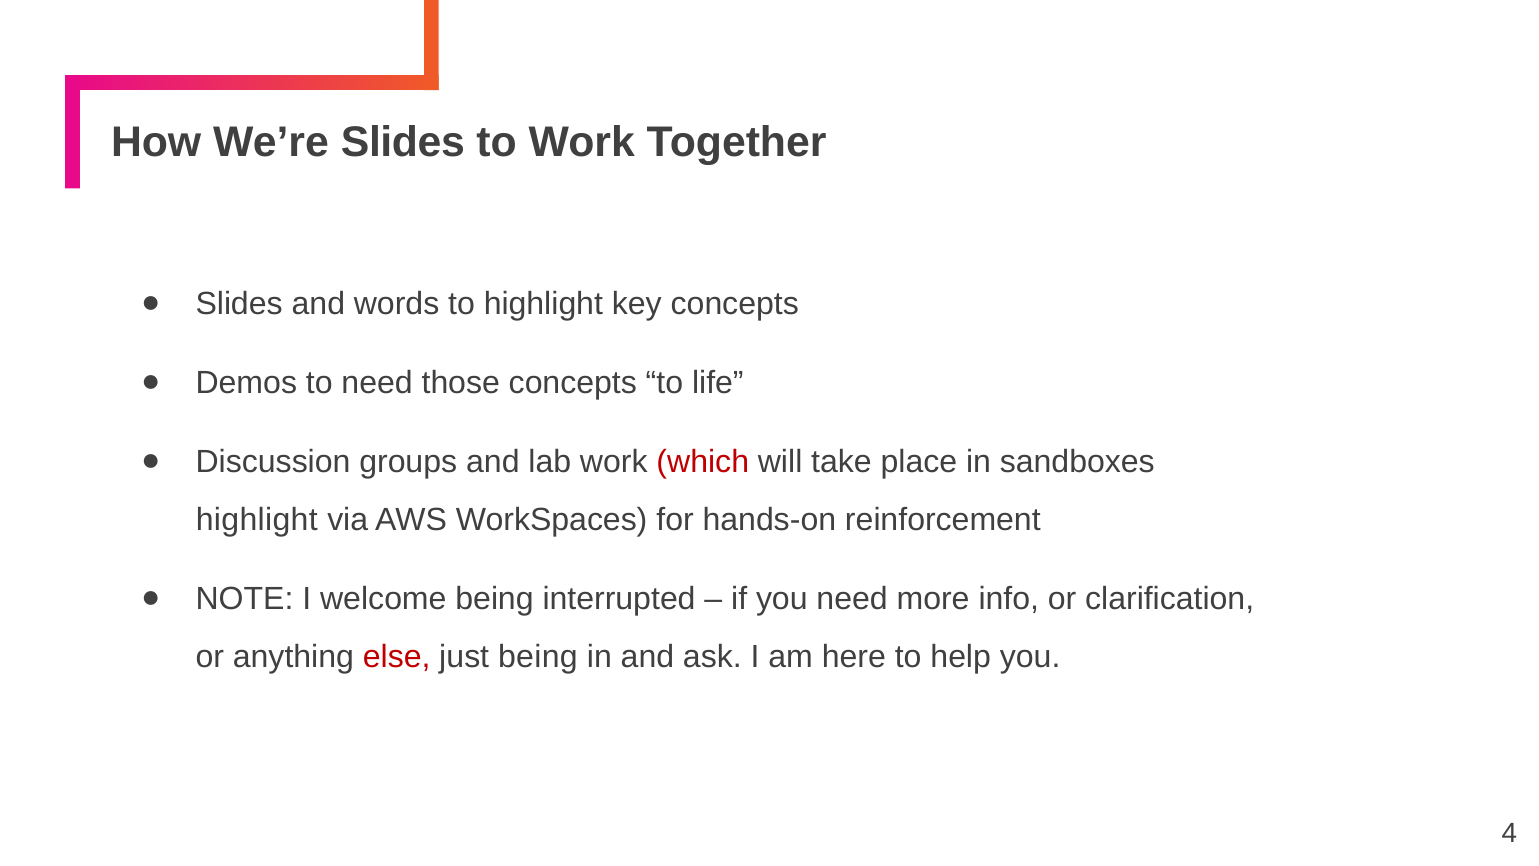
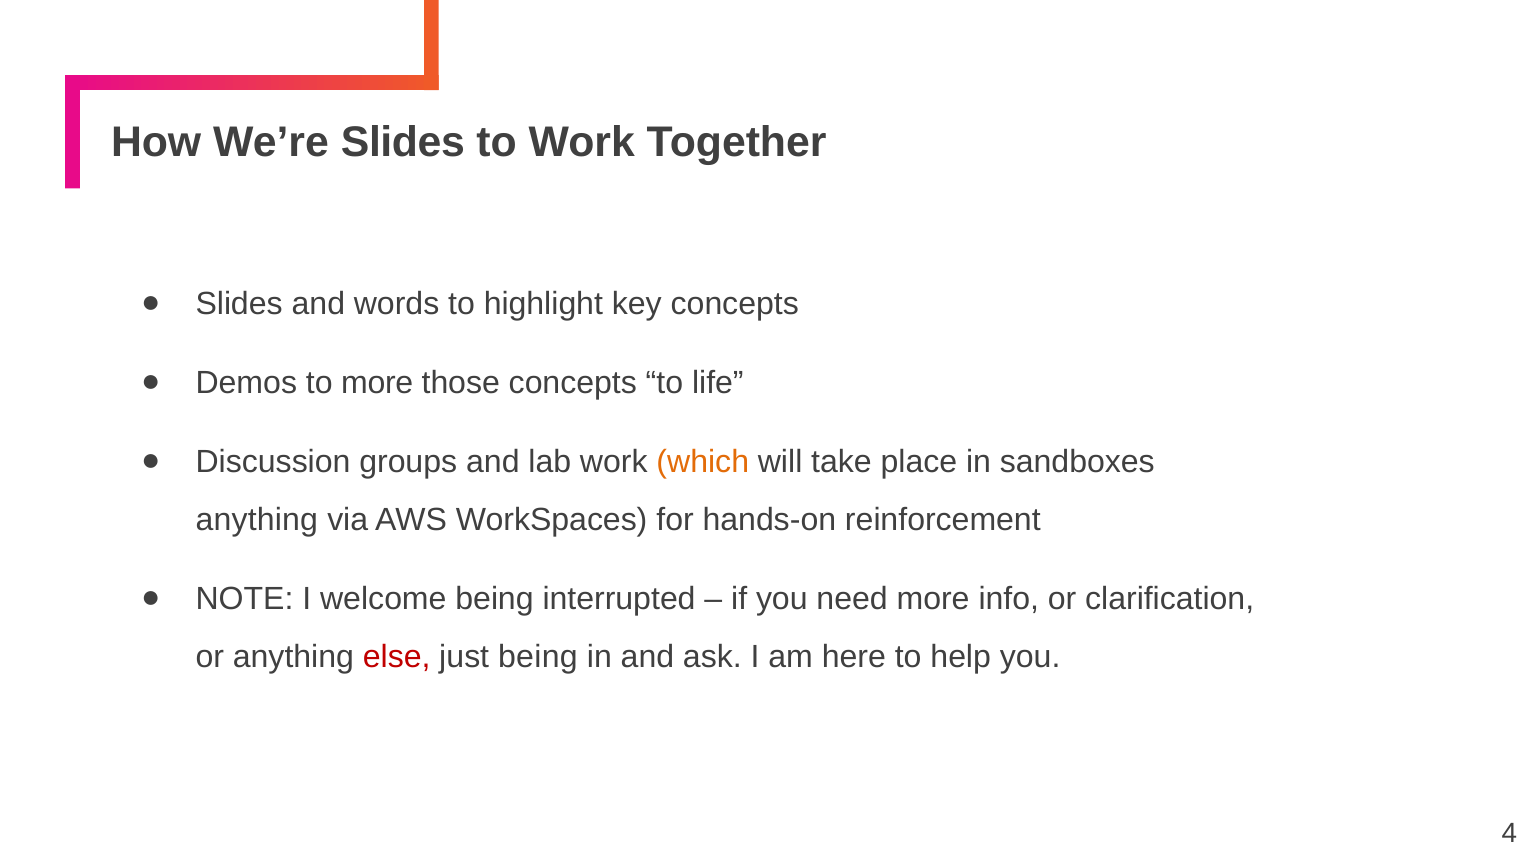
to need: need -> more
which colour: red -> orange
highlight at (257, 519): highlight -> anything
